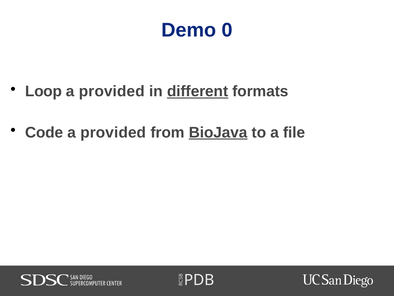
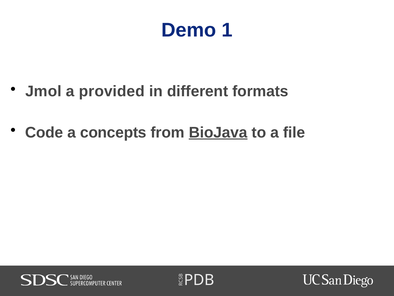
0: 0 -> 1
Loop: Loop -> Jmol
different underline: present -> none
provided at (113, 132): provided -> concepts
